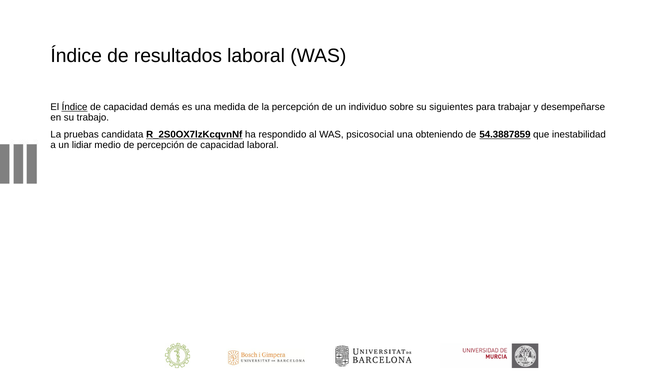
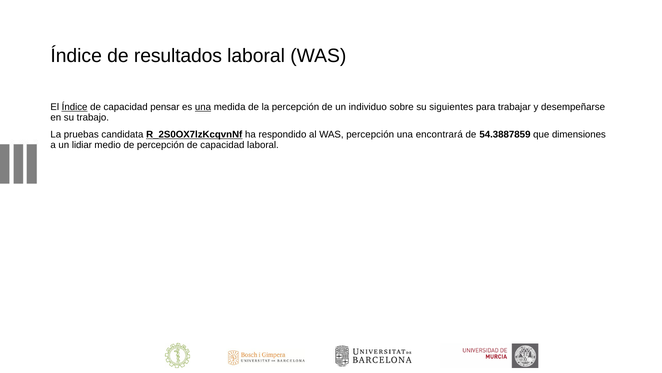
demás: demás -> pensar
una at (203, 107) underline: none -> present
WAS psicosocial: psicosocial -> percepción
obteniendo: obteniendo -> encontrará
54.3887859 underline: present -> none
inestabilidad: inestabilidad -> dimensiones
